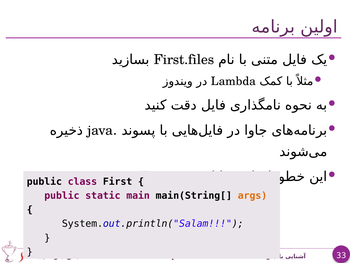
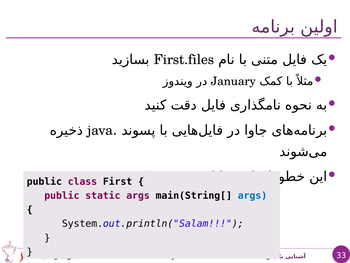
Lambda: Lambda -> January
static main: main -> args
args at (252, 195) colour: orange -> blue
